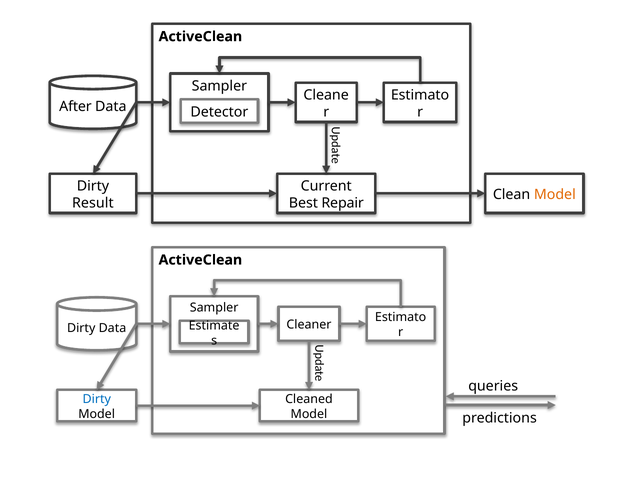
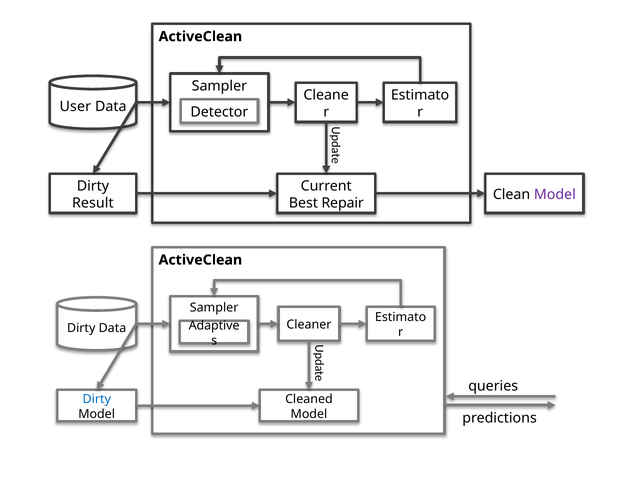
After: After -> User
Model at (555, 195) colour: orange -> purple
Estimate: Estimate -> Adaptive
